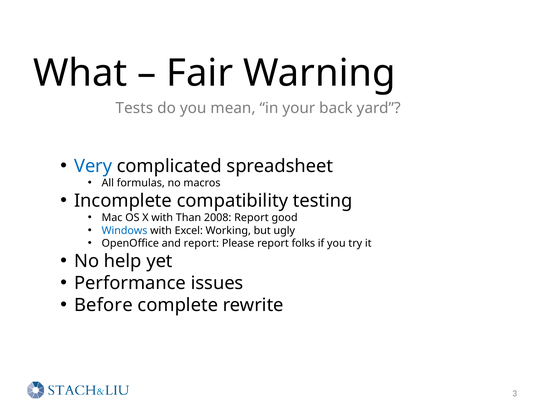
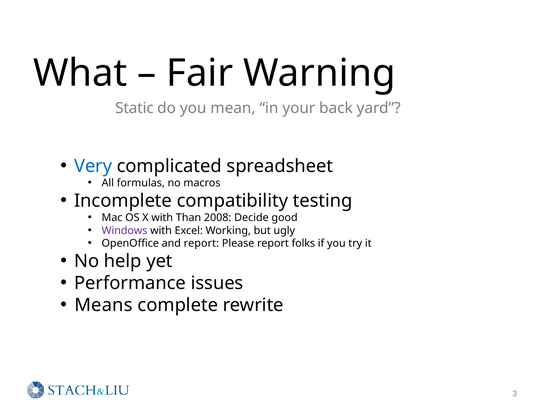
Tests: Tests -> Static
2008 Report: Report -> Decide
Windows colour: blue -> purple
Before: Before -> Means
